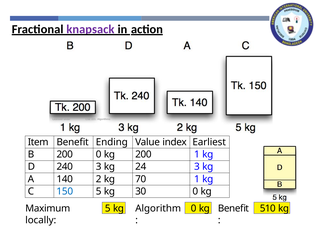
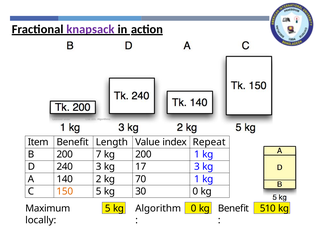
Ending: Ending -> Length
Earliest: Earliest -> Repeat
200 0: 0 -> 7
24: 24 -> 17
150 colour: blue -> orange
